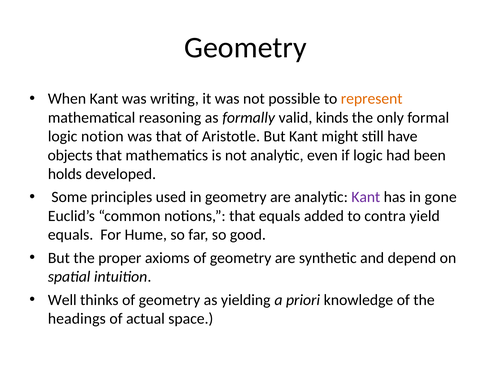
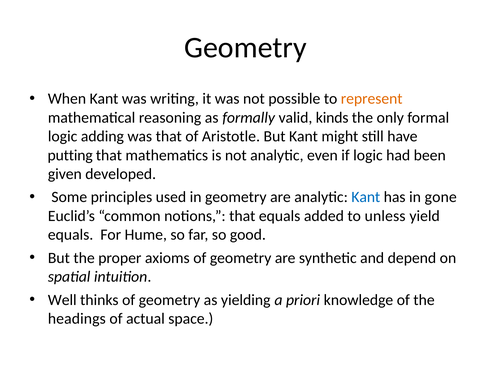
notion: notion -> adding
objects: objects -> putting
holds: holds -> given
Kant at (366, 197) colour: purple -> blue
contra: contra -> unless
